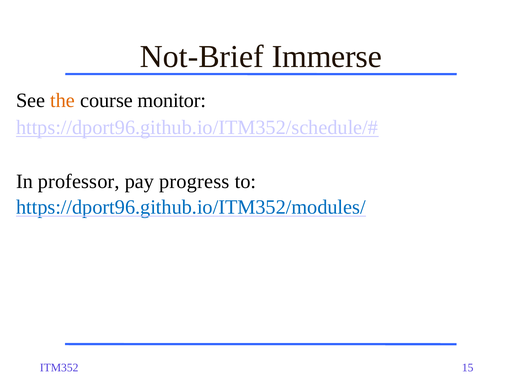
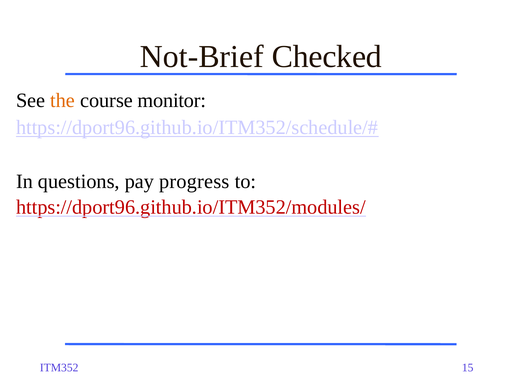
Immerse: Immerse -> Checked
professor: professor -> questions
https://dport96.github.io/ITM352/modules/ colour: blue -> red
